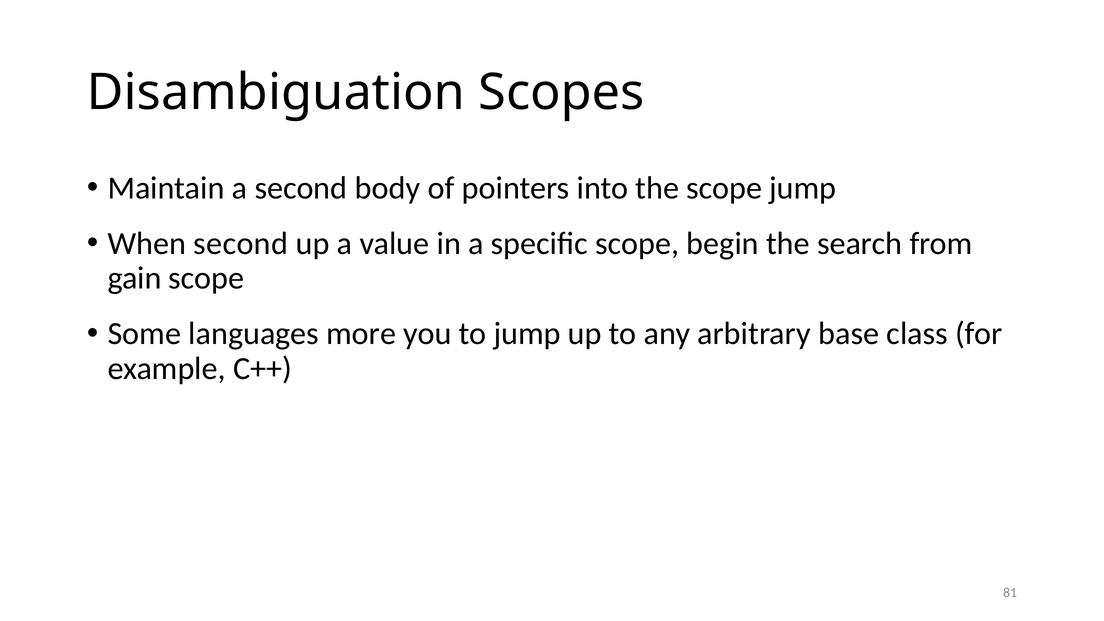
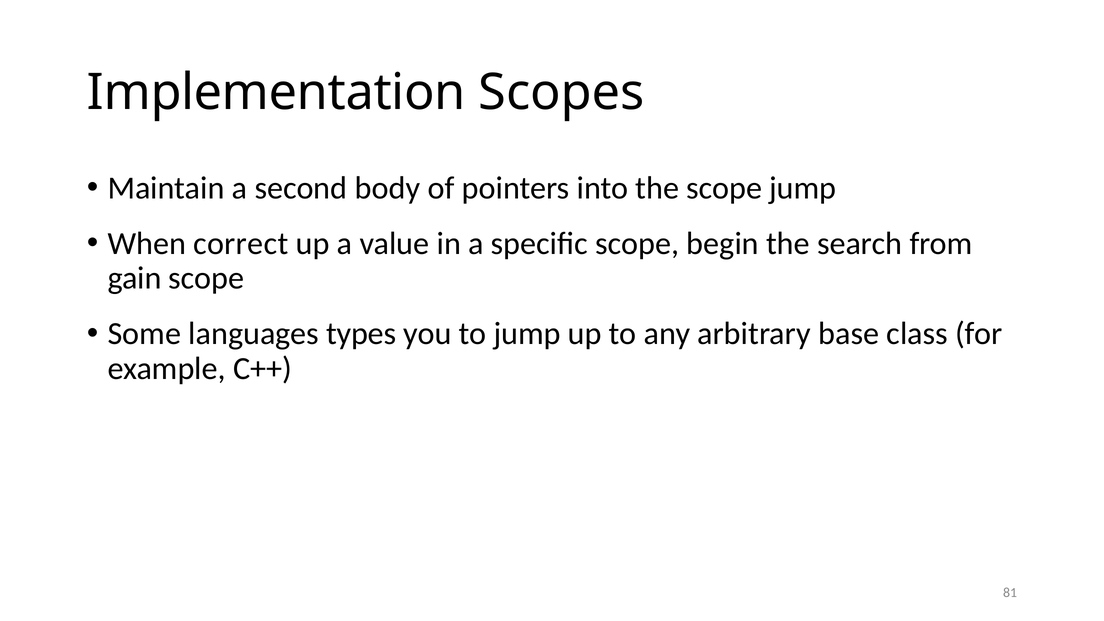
Disambiguation: Disambiguation -> Implementation
When second: second -> correct
more: more -> types
